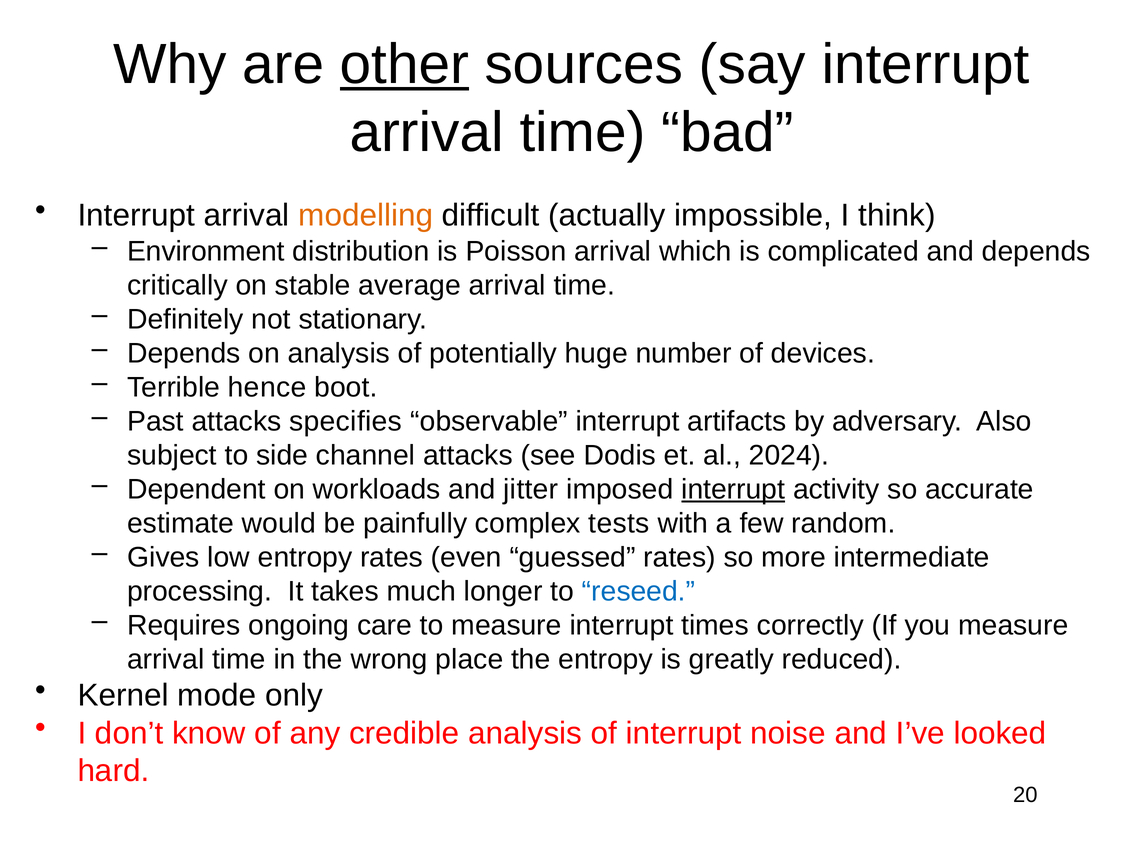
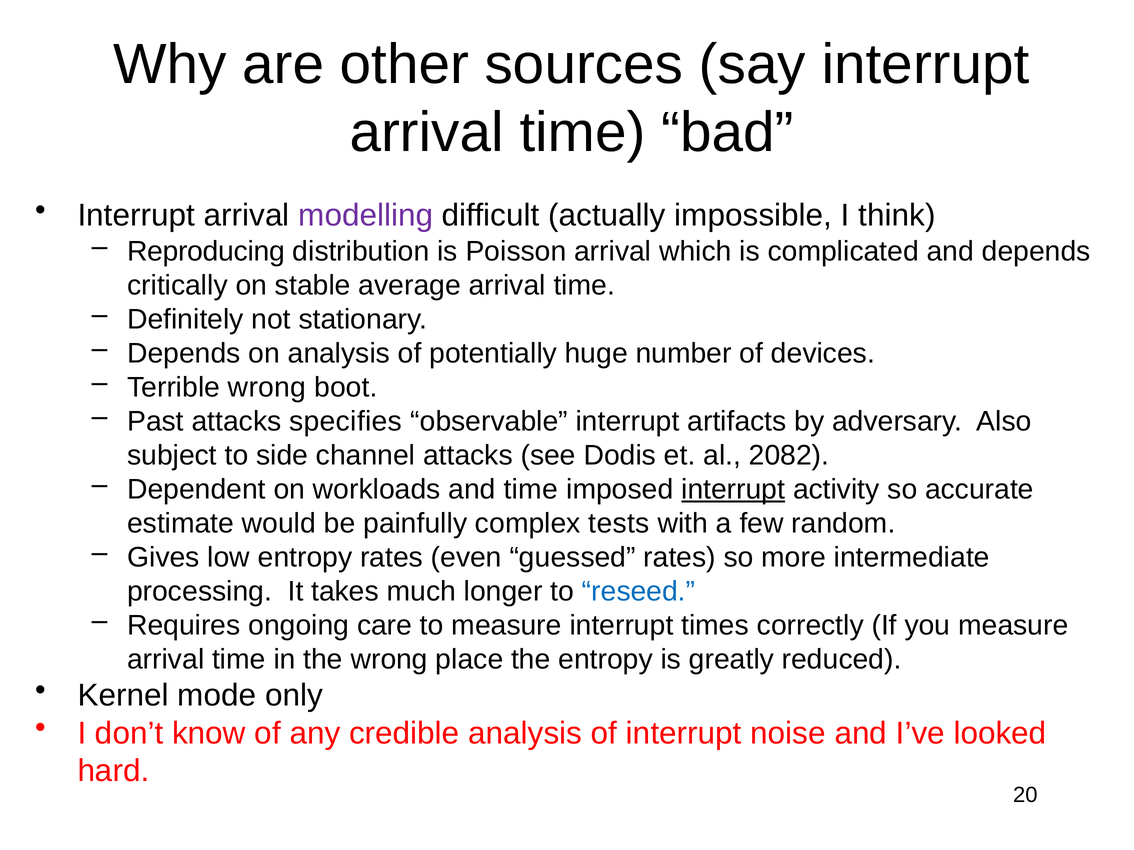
other underline: present -> none
modelling colour: orange -> purple
Environment: Environment -> Reproducing
Terrible hence: hence -> wrong
2024: 2024 -> 2082
and jitter: jitter -> time
